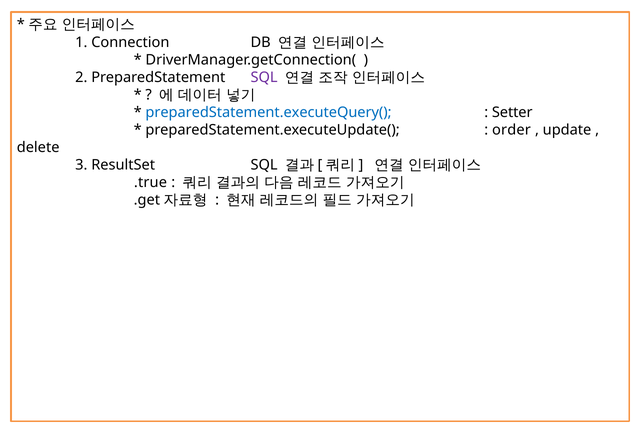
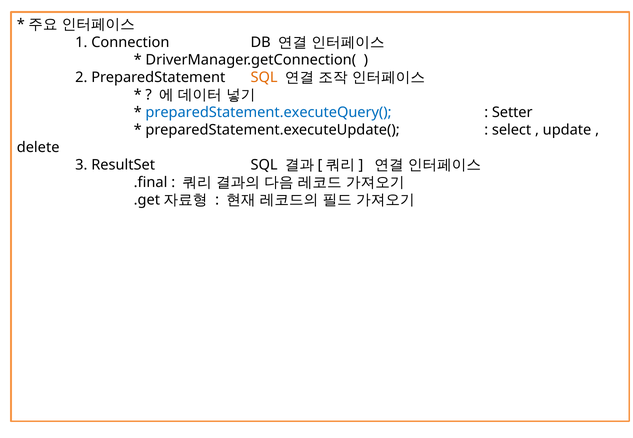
SQL at (264, 77) colour: purple -> orange
order: order -> select
.true: .true -> .final
